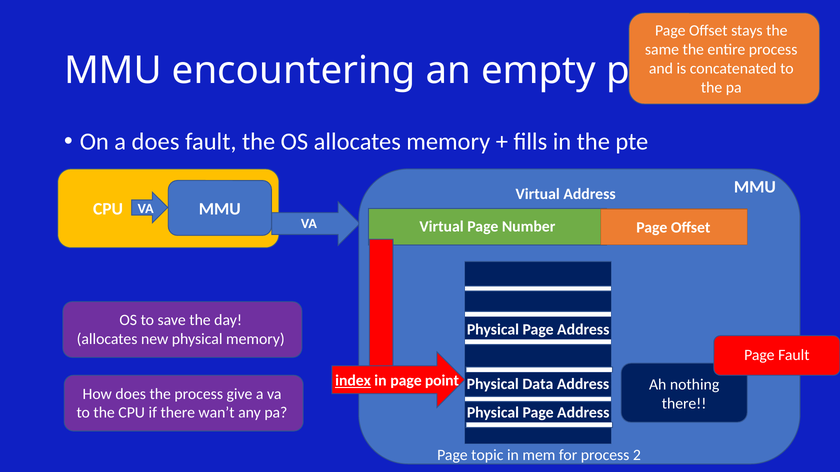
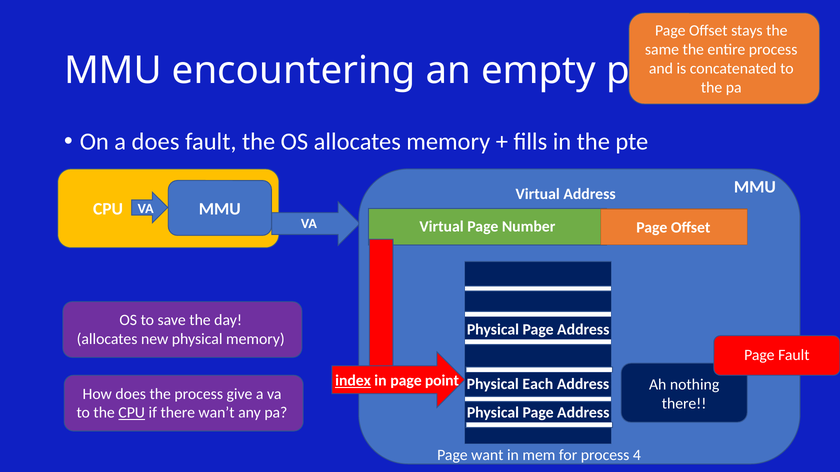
Data: Data -> Each
CPU at (132, 413) underline: none -> present
topic: topic -> want
2: 2 -> 4
